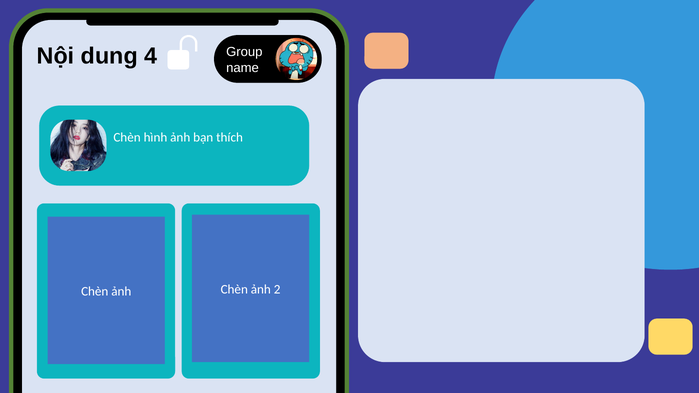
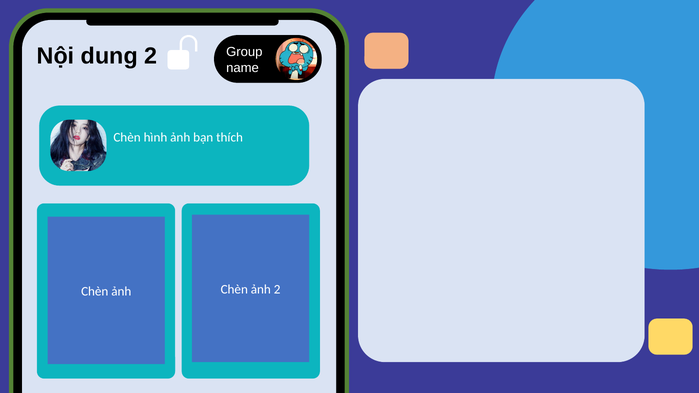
dung 4: 4 -> 2
